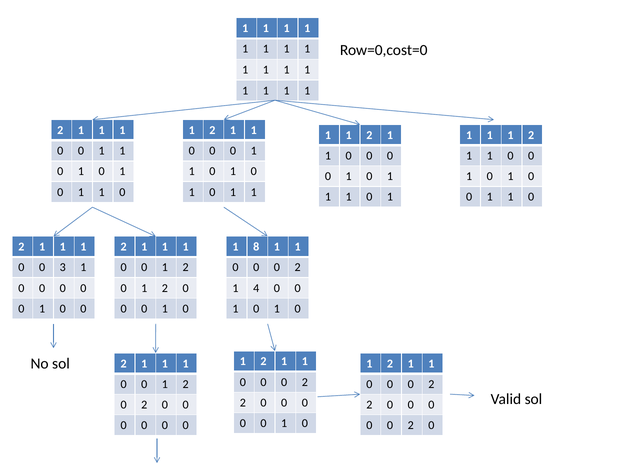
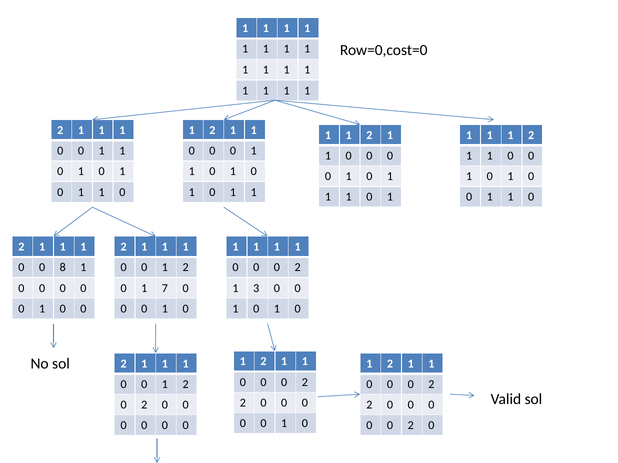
8 at (256, 247): 8 -> 1
3: 3 -> 8
2 at (165, 288): 2 -> 7
4: 4 -> 3
